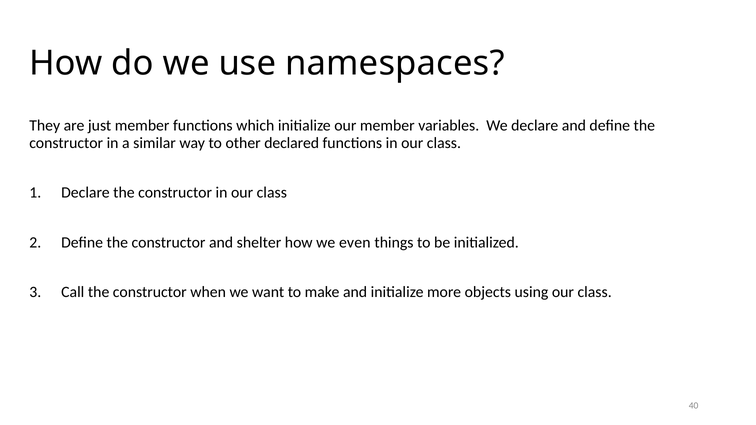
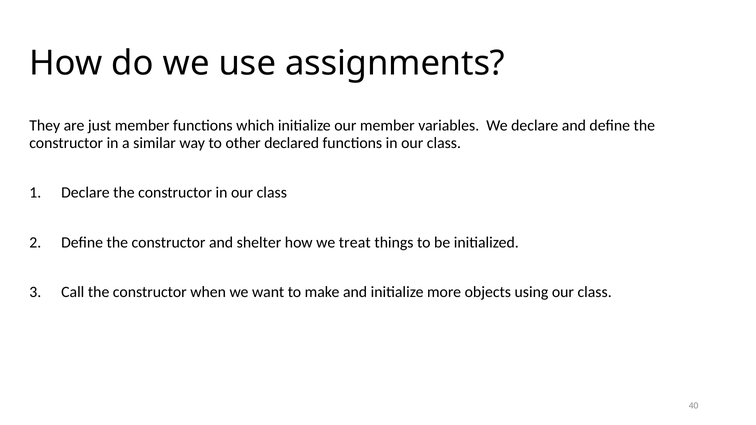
namespaces: namespaces -> assignments
even: even -> treat
